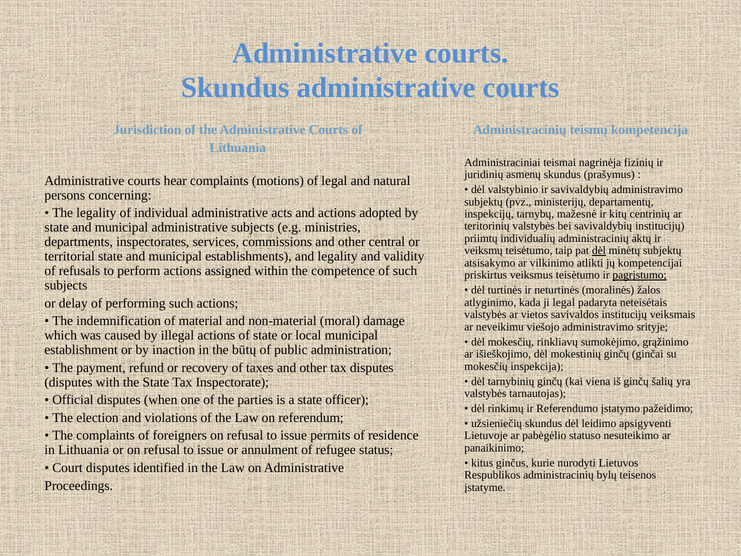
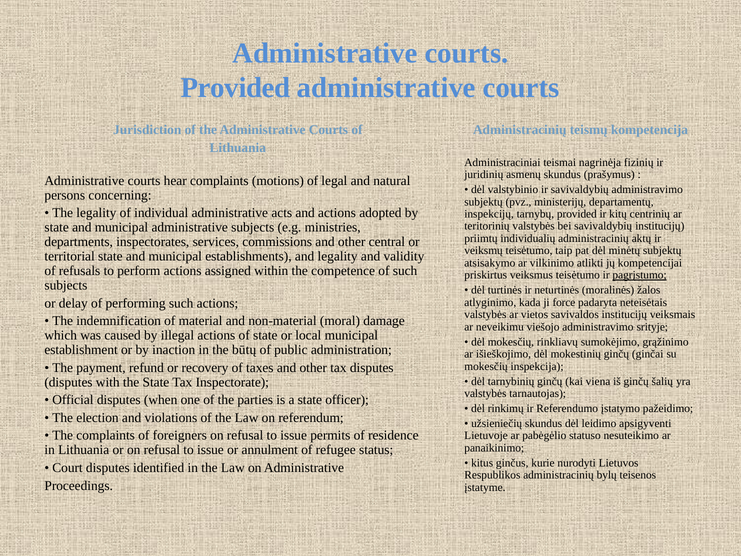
Skundus at (235, 88): Skundus -> Provided
tarnybų mažesnė: mažesnė -> provided
dėl at (599, 251) underline: present -> none
ji legal: legal -> force
